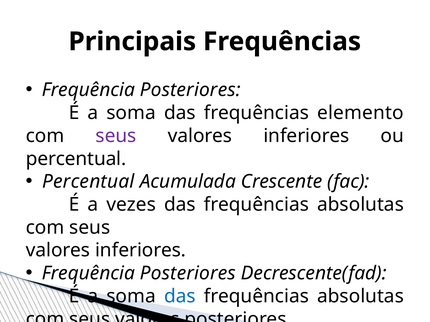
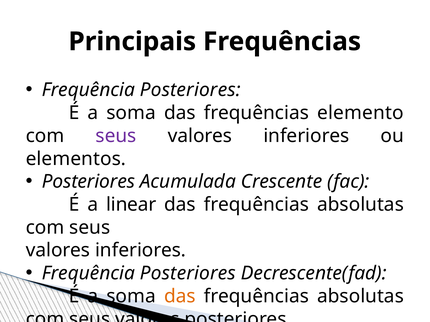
percentual at (76, 159): percentual -> elementos
Percentual at (88, 182): Percentual -> Posteriores
vezes: vezes -> linear
das at (180, 297) colour: blue -> orange
